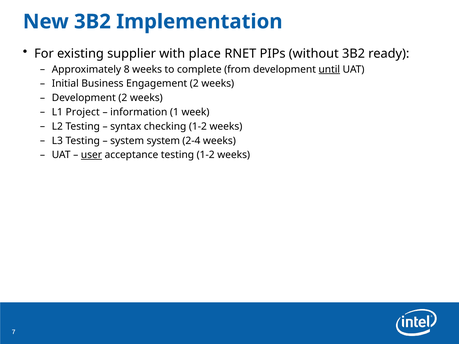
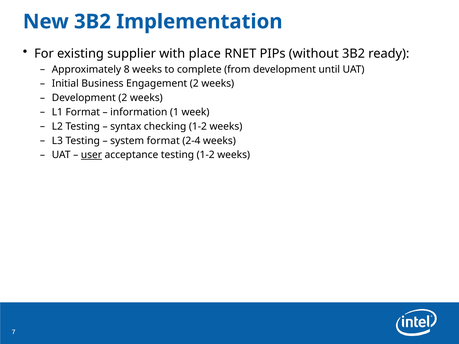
until underline: present -> none
L1 Project: Project -> Format
system system: system -> format
